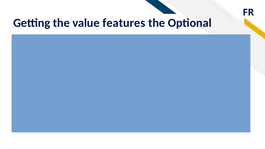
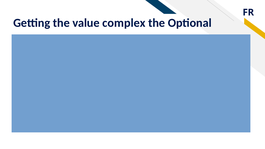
features: features -> complex
